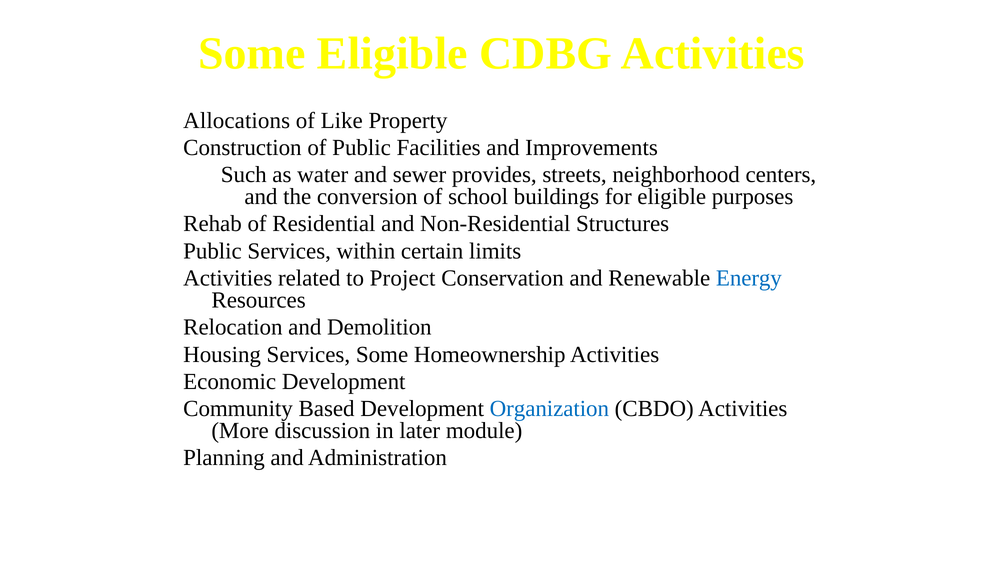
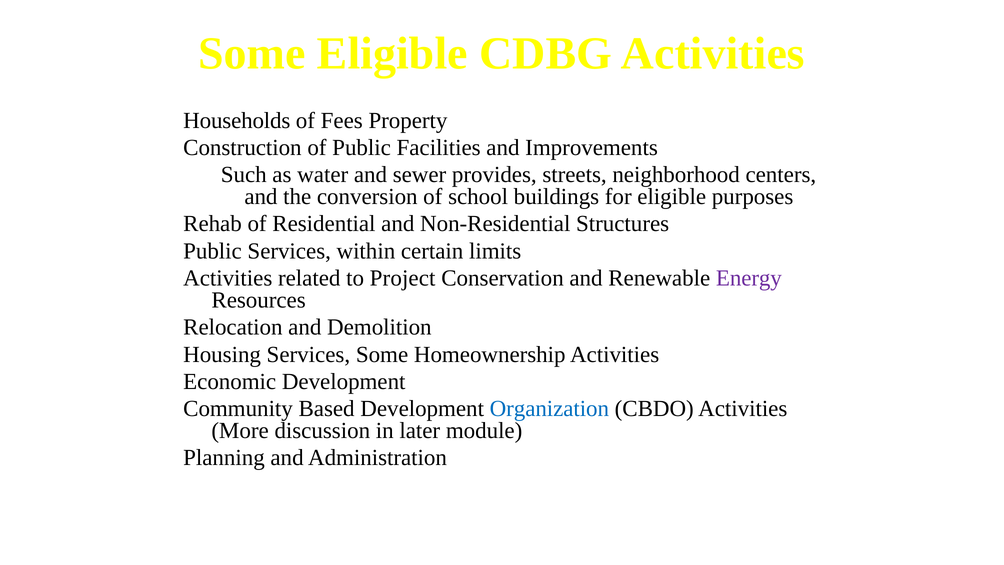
Allocations: Allocations -> Households
Like: Like -> Fees
Energy colour: blue -> purple
